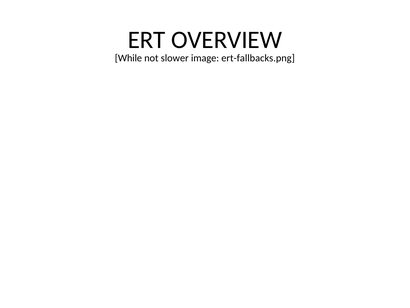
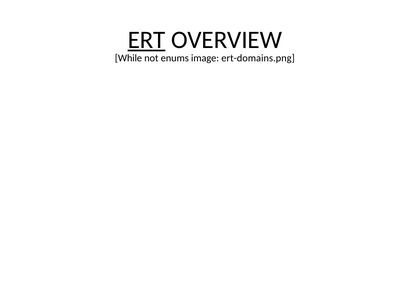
ERT underline: none -> present
slower: slower -> enums
ert-fallbacks.png: ert-fallbacks.png -> ert-domains.png
